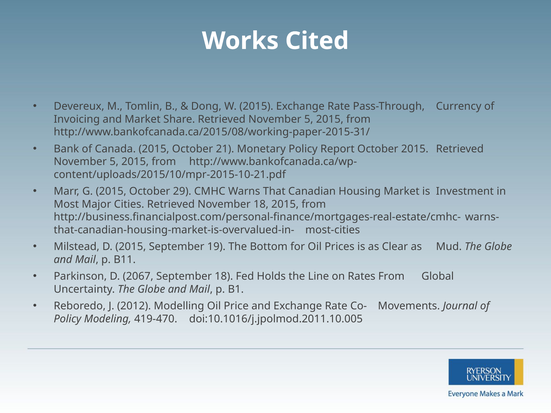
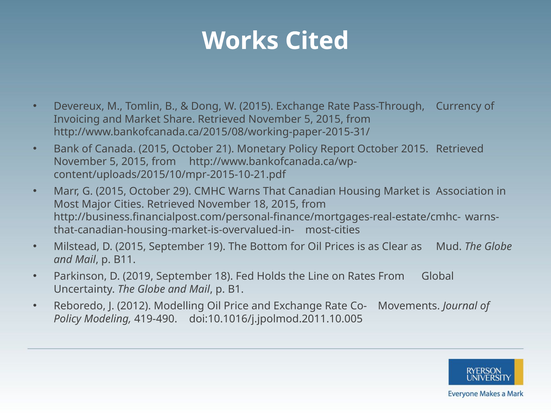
Investment: Investment -> Association
2067: 2067 -> 2019
419-470: 419-470 -> 419-490
